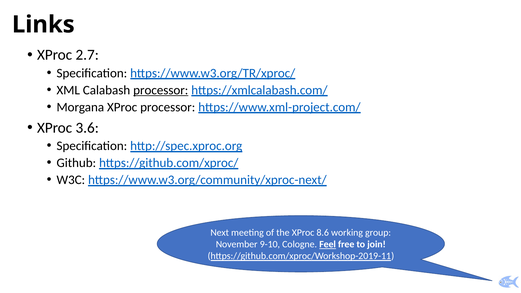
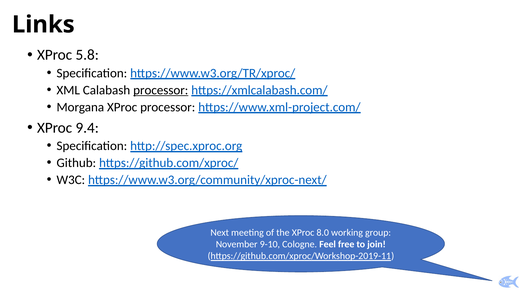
2.7: 2.7 -> 5.8
3.6: 3.6 -> 9.4
8.6: 8.6 -> 8.0
Feel underline: present -> none
